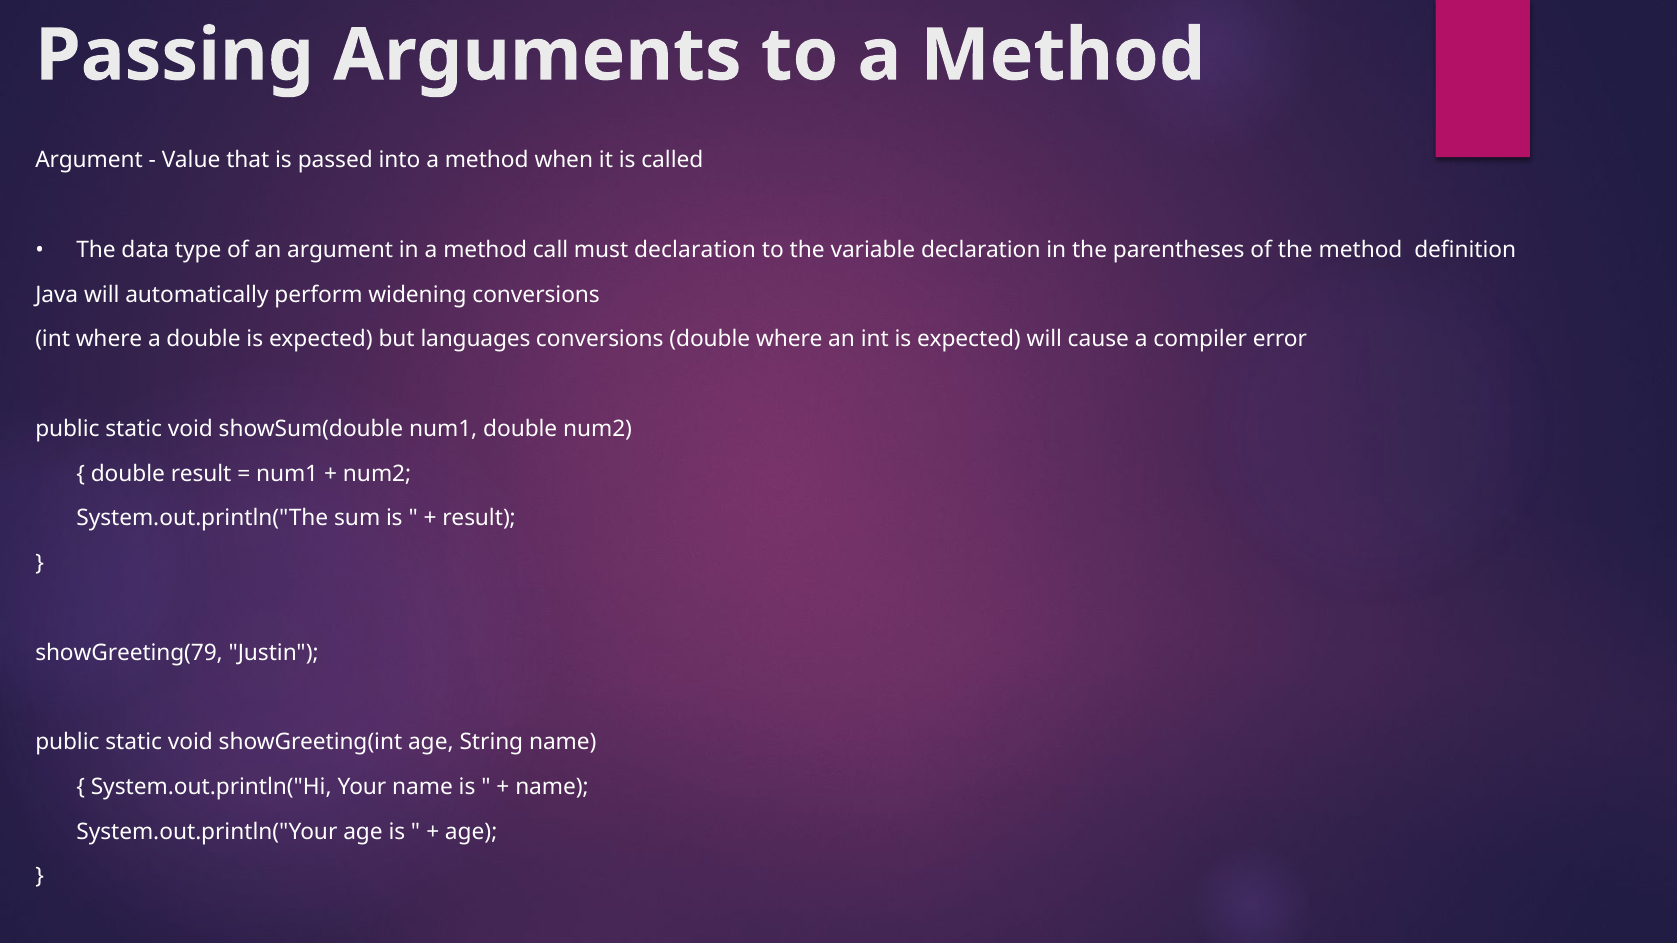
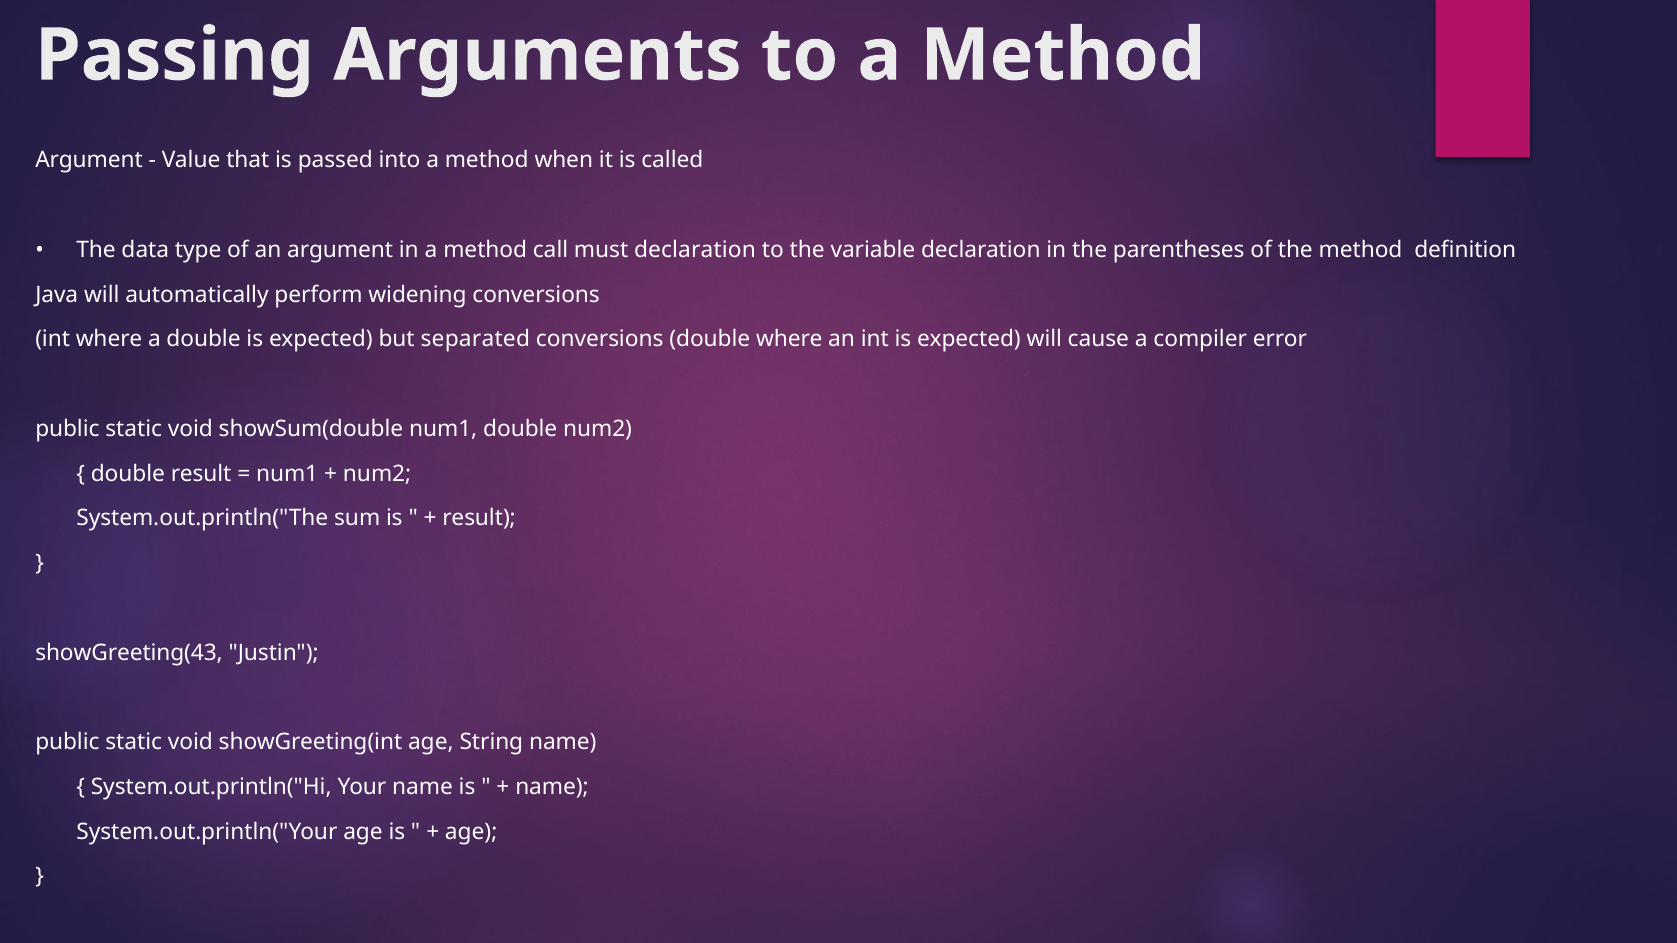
languages: languages -> separated
showGreeting(79: showGreeting(79 -> showGreeting(43
